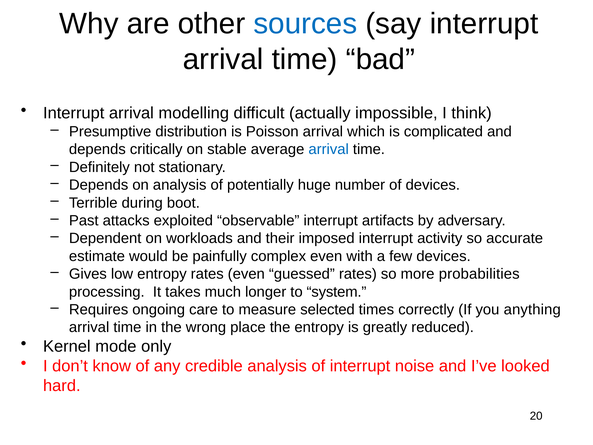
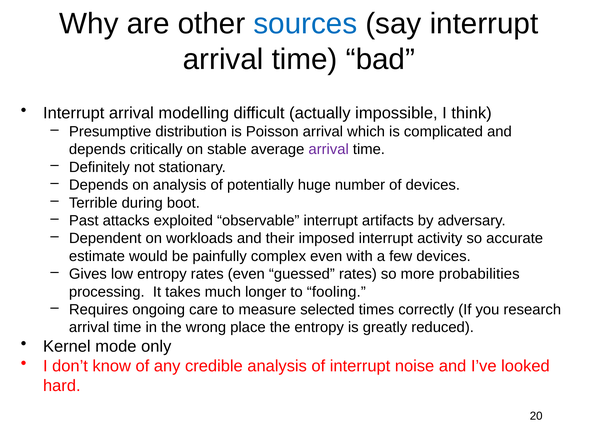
arrival at (329, 149) colour: blue -> purple
system: system -> fooling
anything: anything -> research
